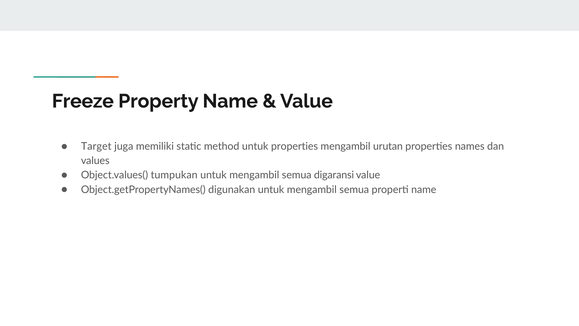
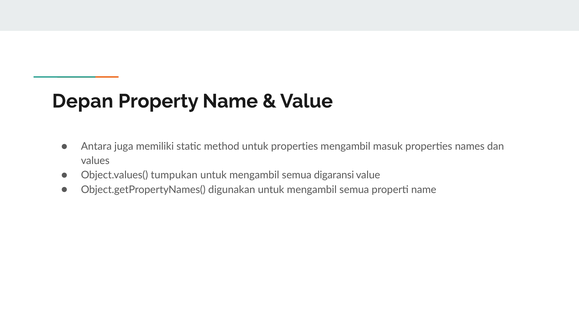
Freeze: Freeze -> Depan
Target: Target -> Antara
urutan: urutan -> masuk
